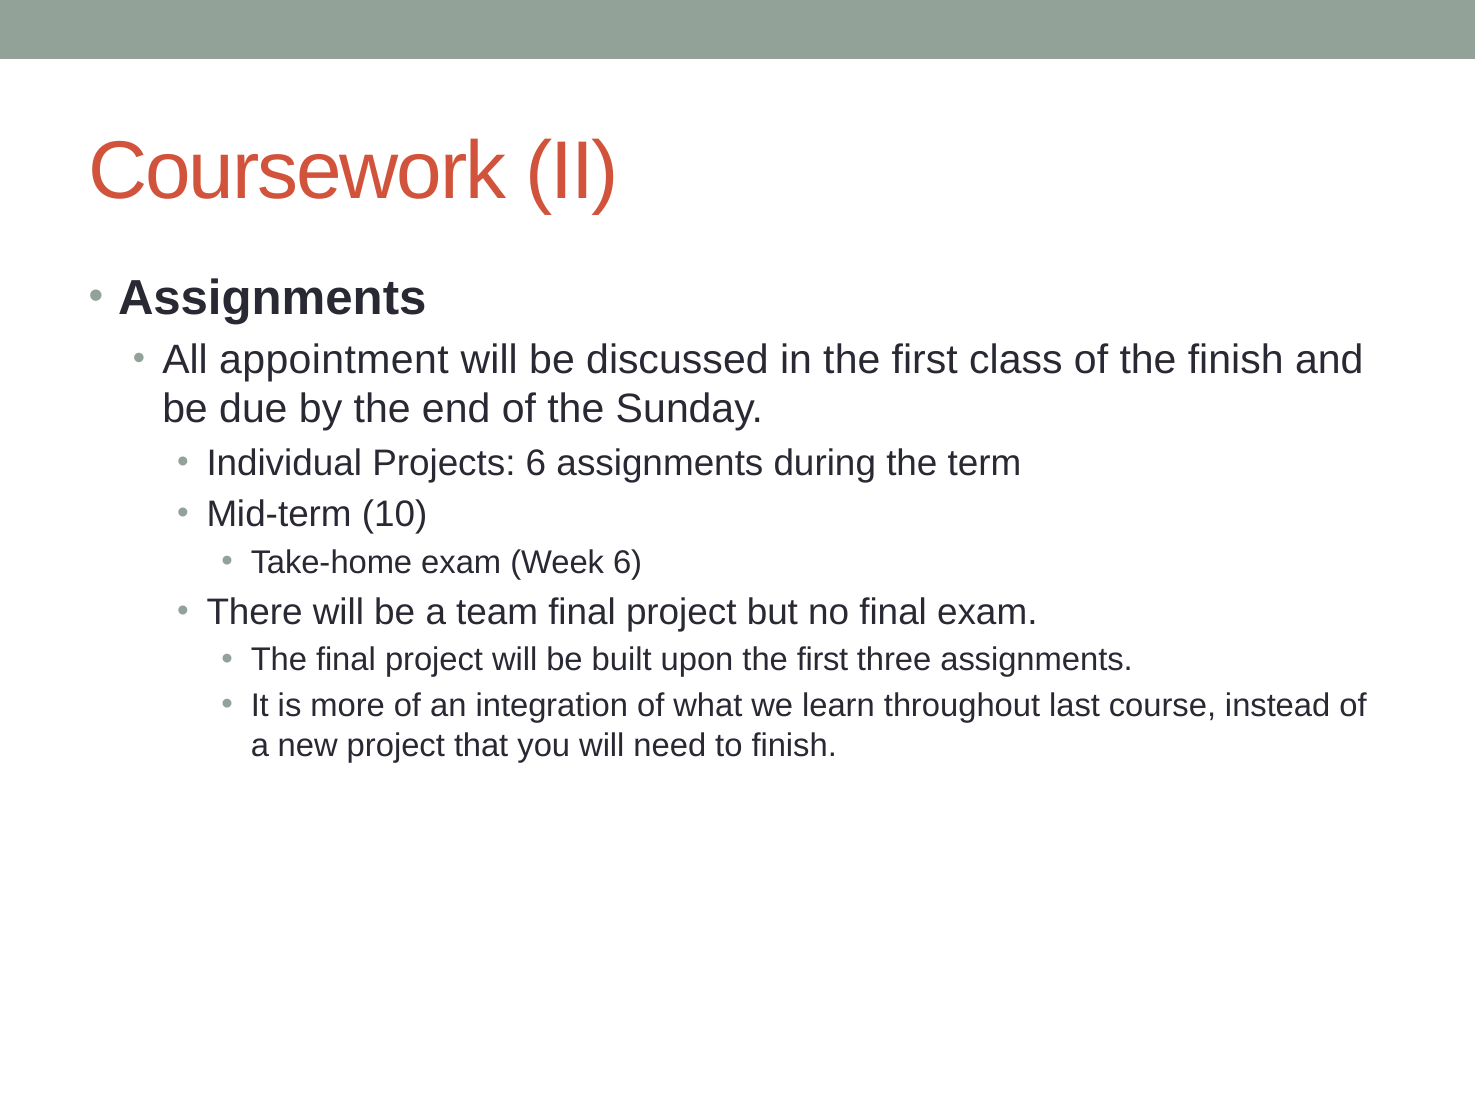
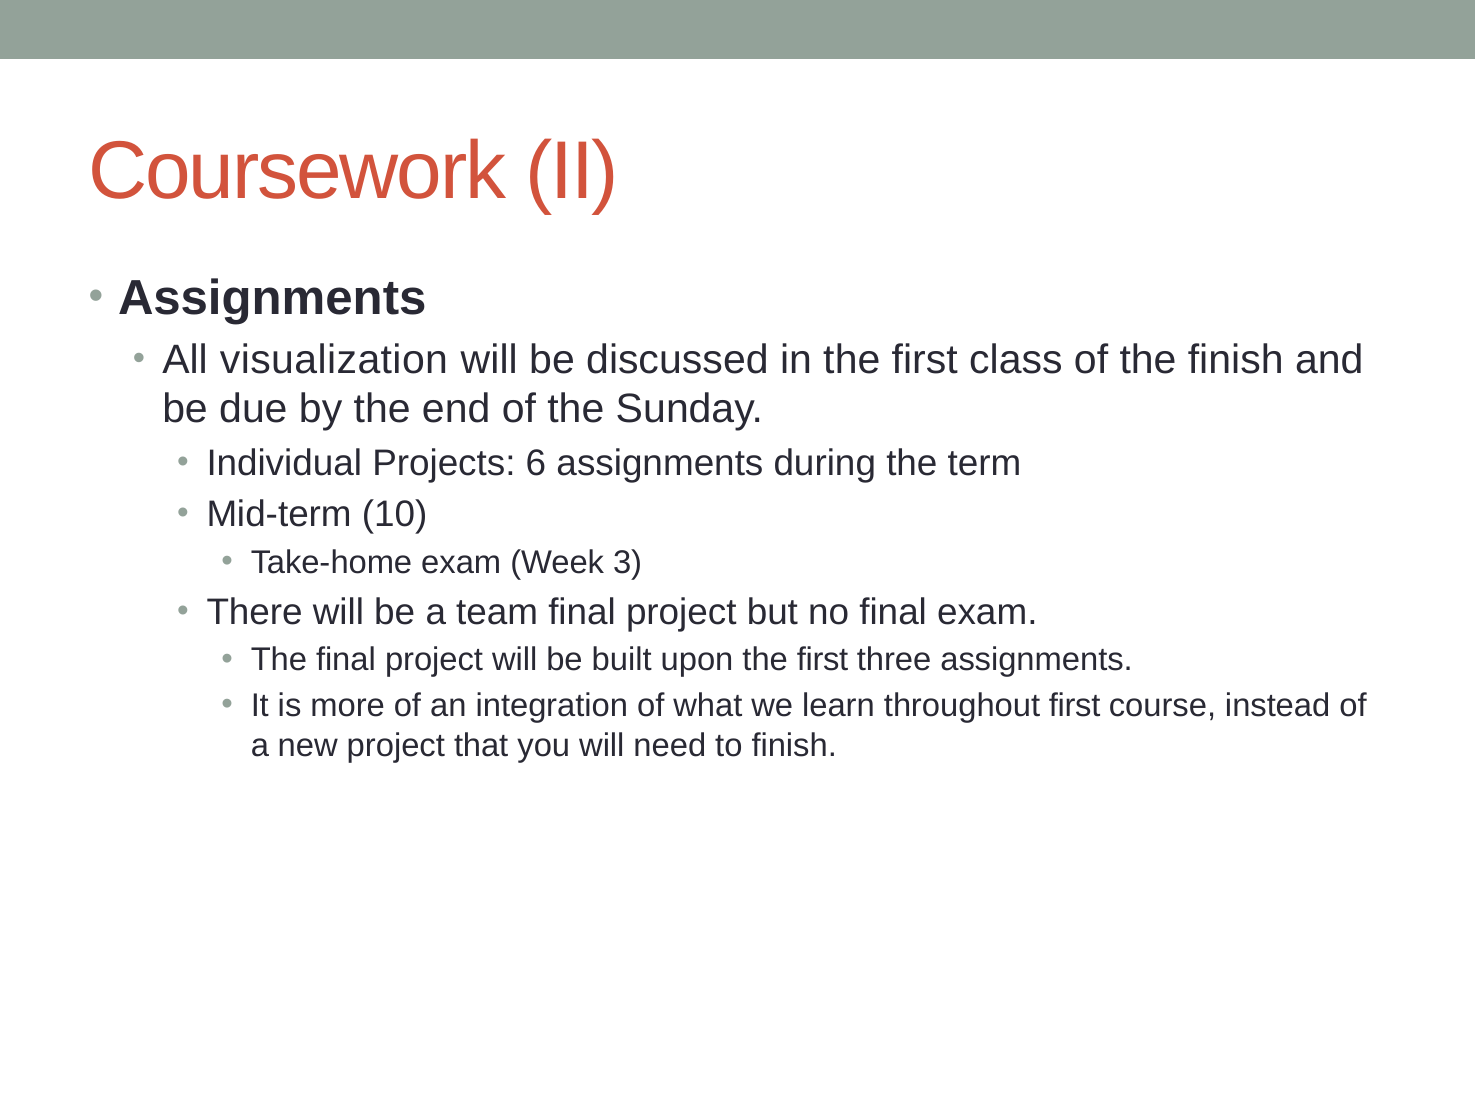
appointment: appointment -> visualization
Week 6: 6 -> 3
throughout last: last -> first
